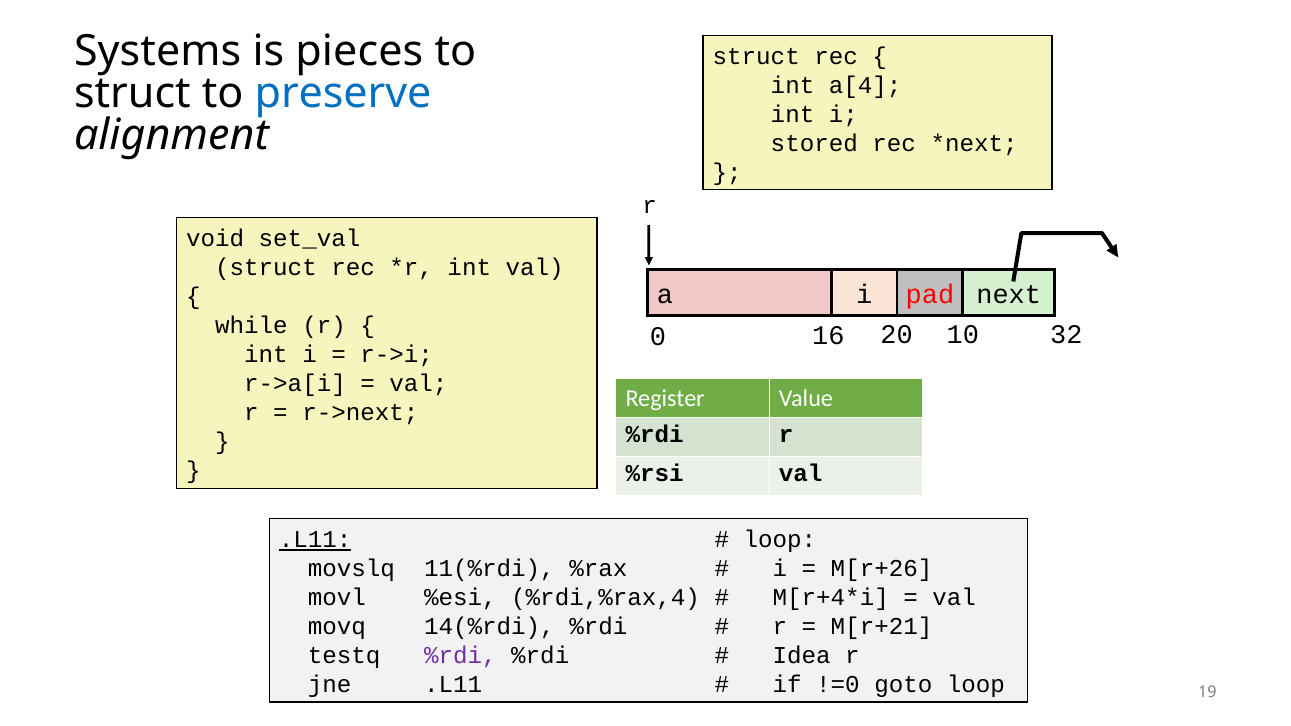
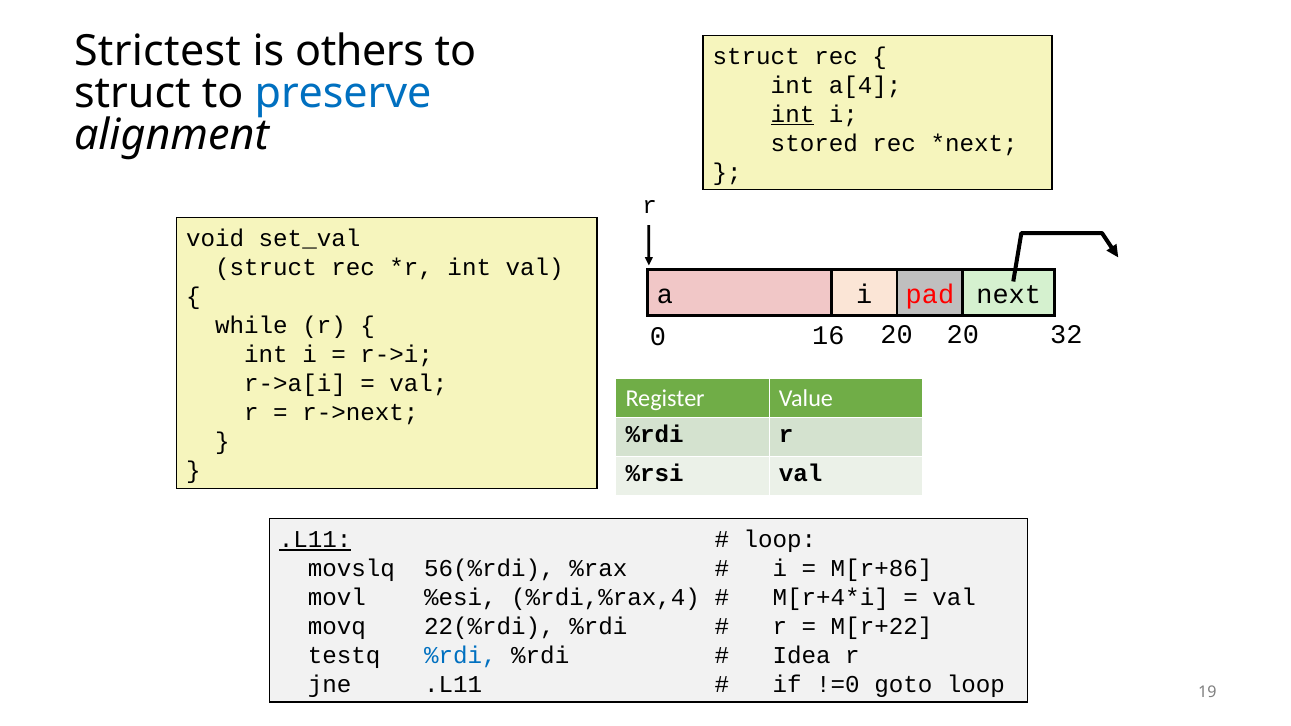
Systems: Systems -> Strictest
pieces: pieces -> others
int at (793, 114) underline: none -> present
16 10: 10 -> 20
11(%rdi: 11(%rdi -> 56(%rdi
M[r+26: M[r+26 -> M[r+86
14(%rdi: 14(%rdi -> 22(%rdi
M[r+21: M[r+21 -> M[r+22
%rdi at (460, 656) colour: purple -> blue
